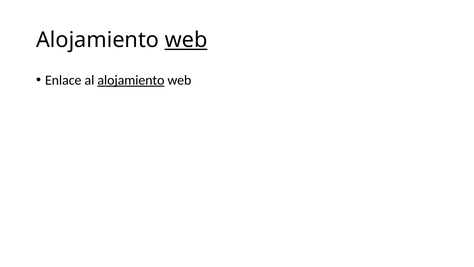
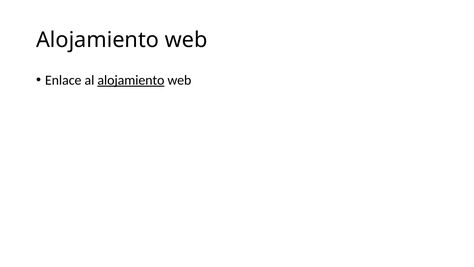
web at (186, 40) underline: present -> none
